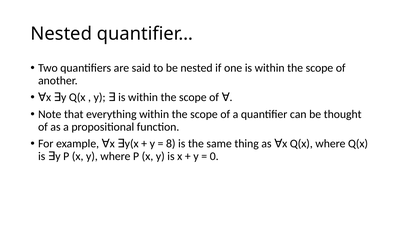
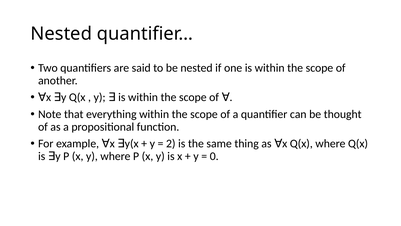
8: 8 -> 2
